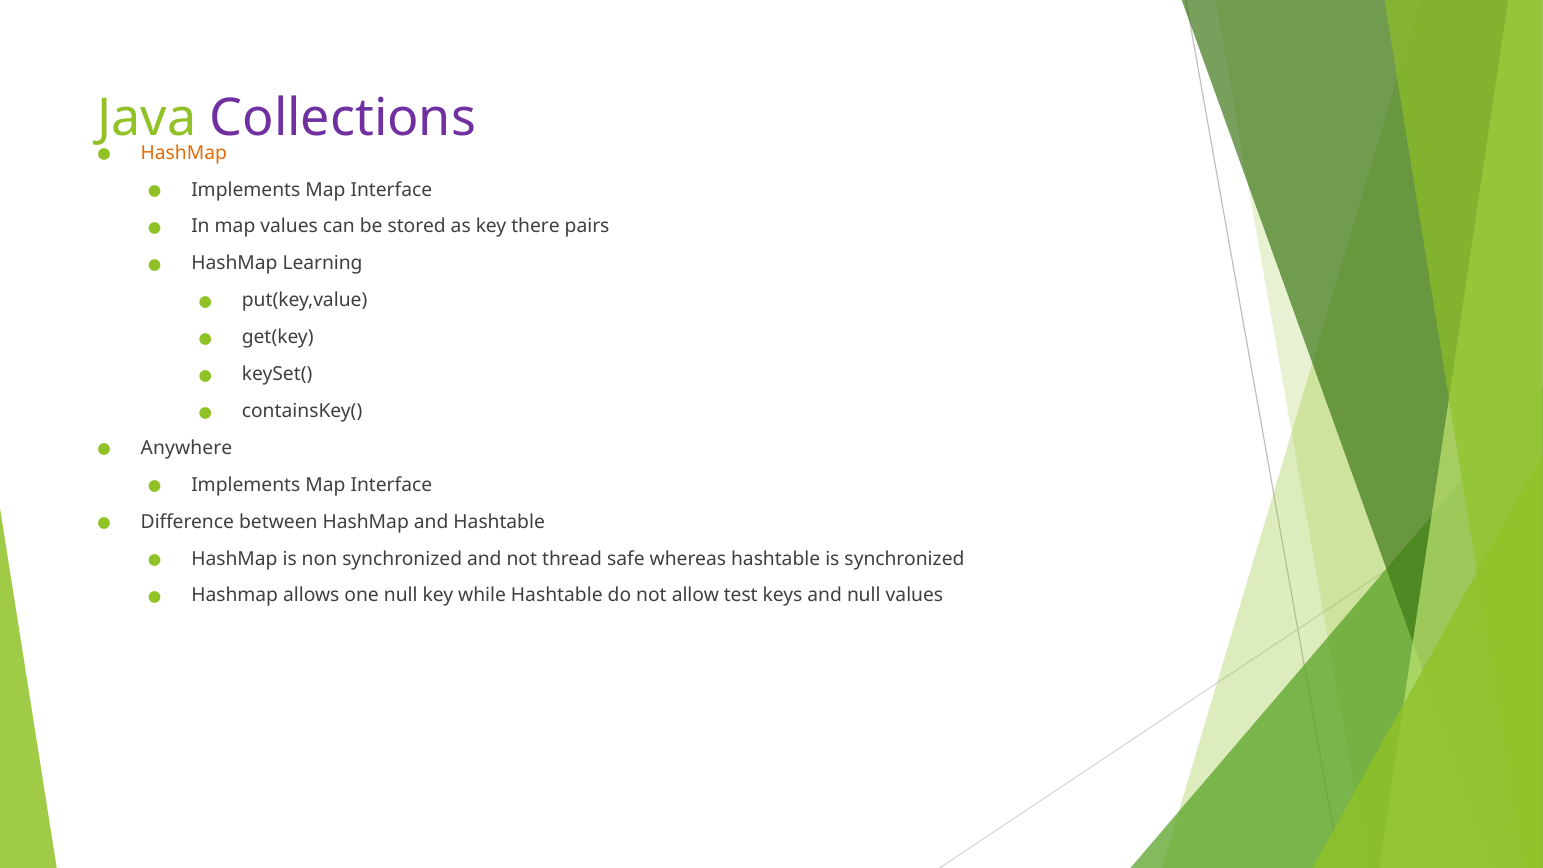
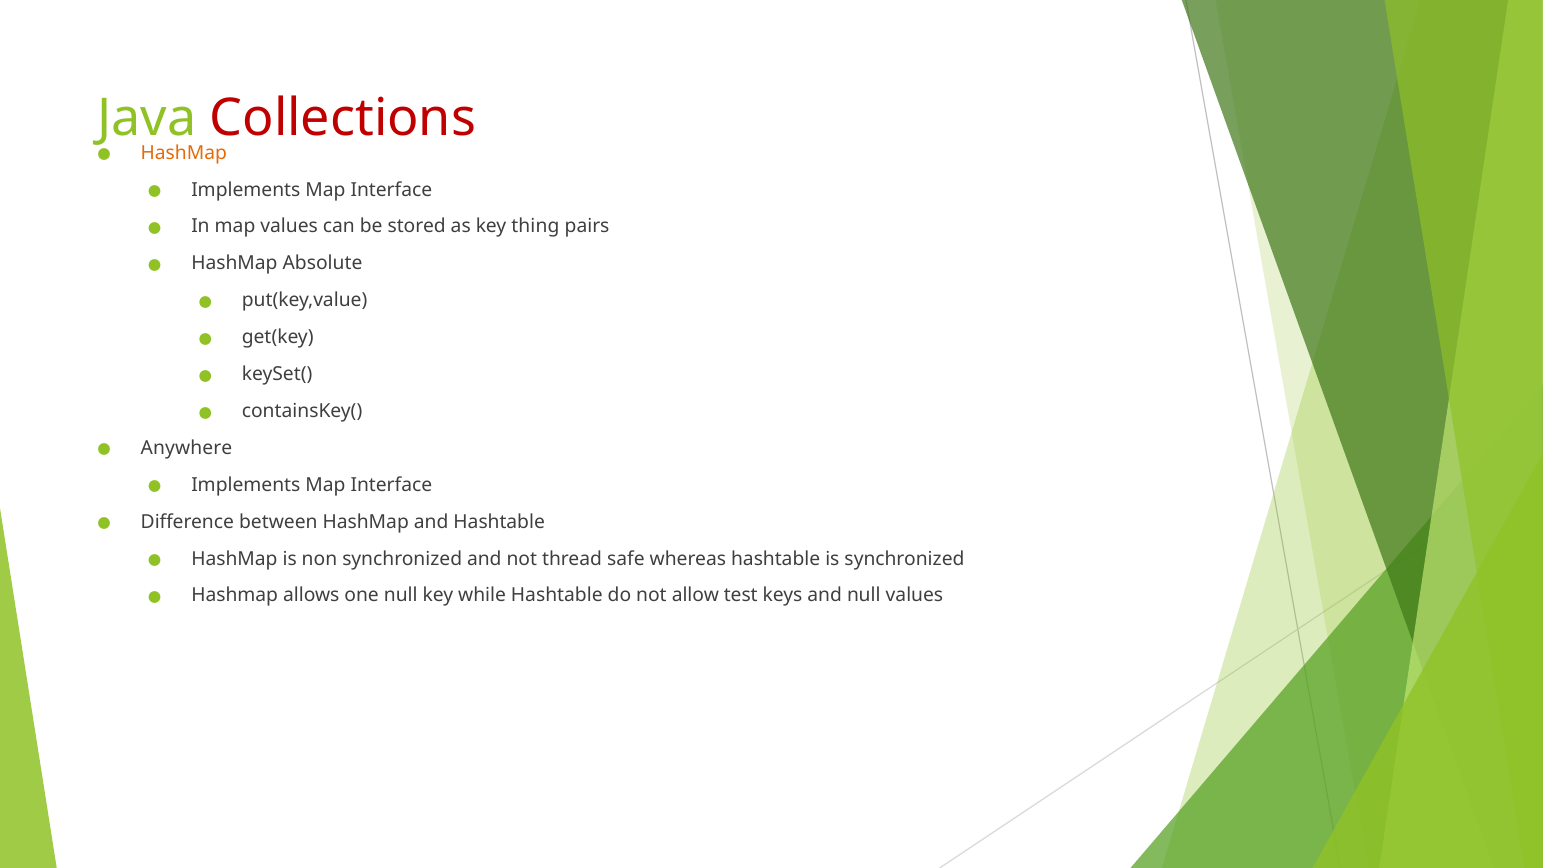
Collections colour: purple -> red
there: there -> thing
Learning: Learning -> Absolute
